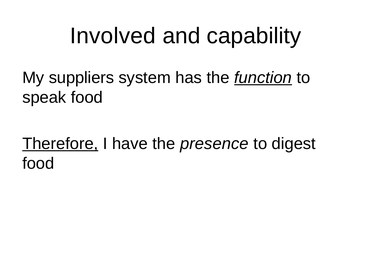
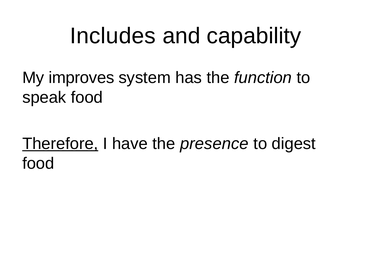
Involved: Involved -> Includes
suppliers: suppliers -> improves
function underline: present -> none
